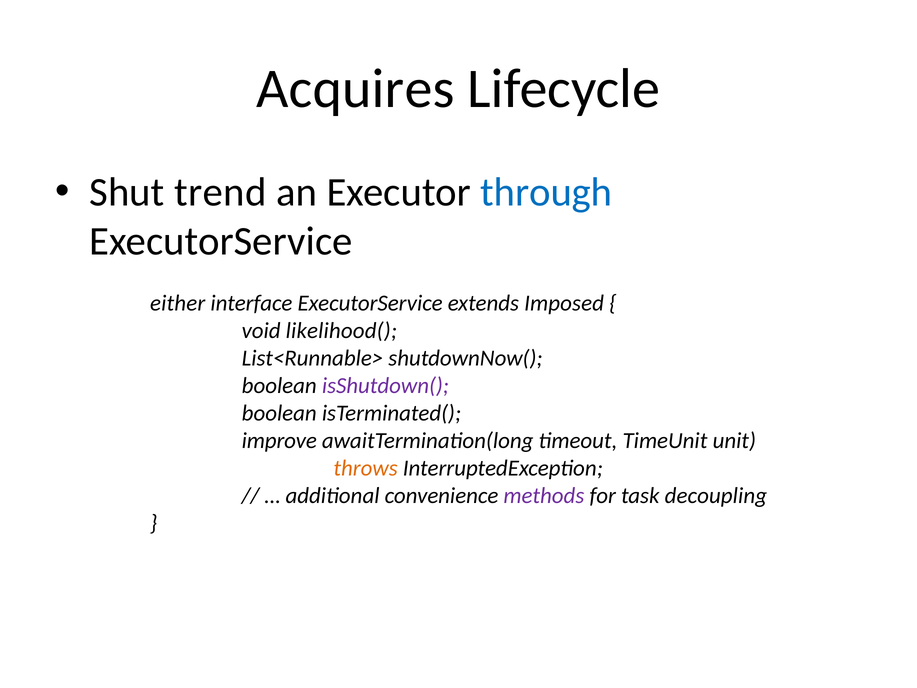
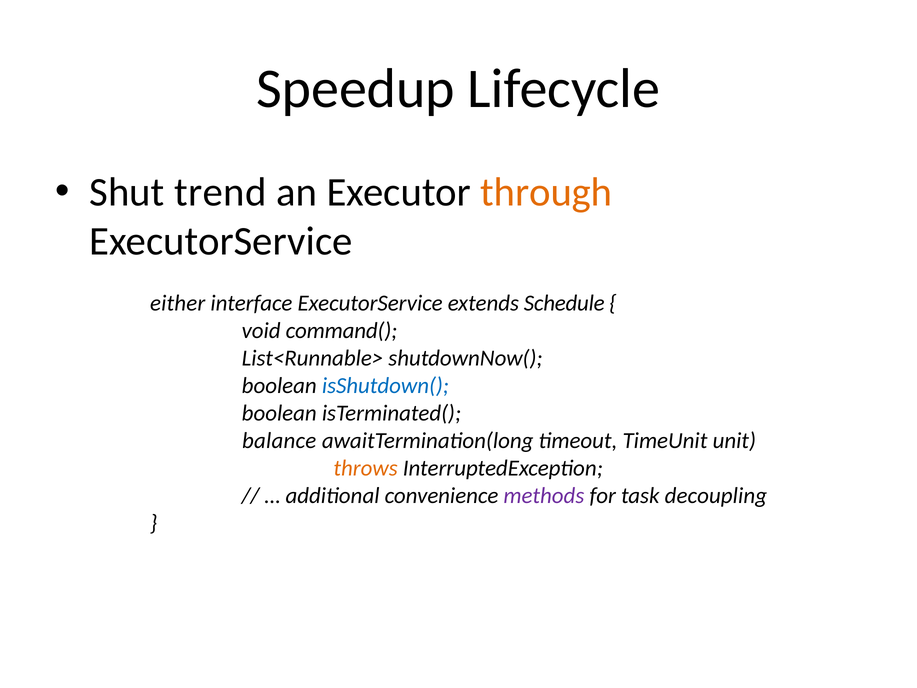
Acquires: Acquires -> Speedup
through colour: blue -> orange
Imposed: Imposed -> Schedule
likelihood(: likelihood( -> command(
isShutdown( colour: purple -> blue
improve: improve -> balance
